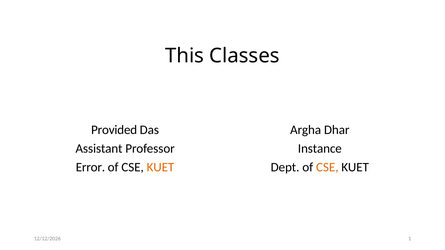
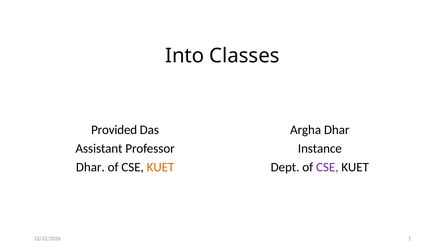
This: This -> Into
Error at (90, 167): Error -> Dhar
CSE at (327, 167) colour: orange -> purple
